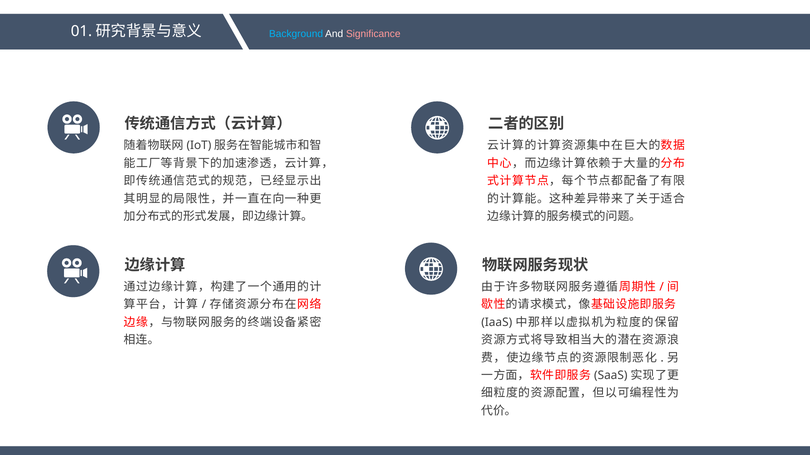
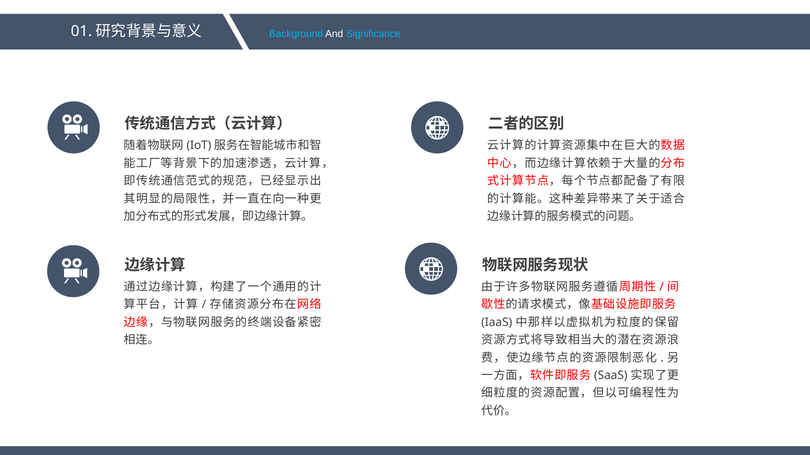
Significance colour: pink -> light blue
